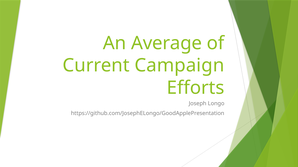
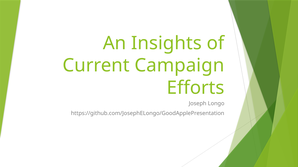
Average: Average -> Insights
